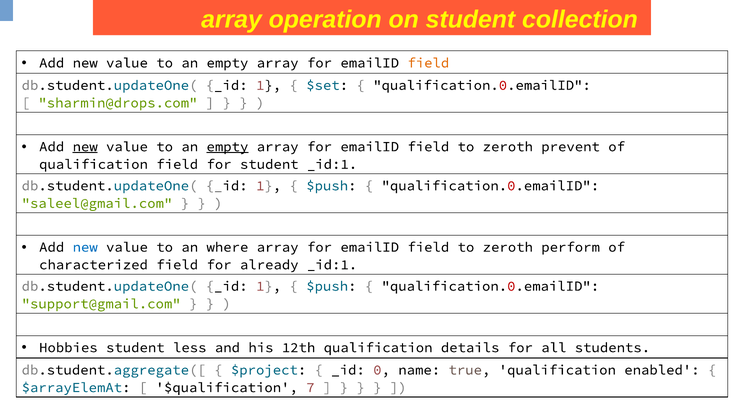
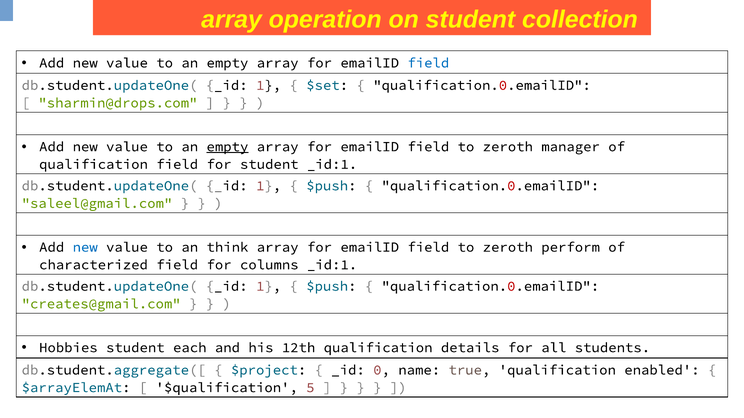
field at (428, 63) colour: orange -> blue
new at (85, 147) underline: present -> none
prevent: prevent -> manager
where: where -> think
already: already -> columns
support@gmail.com: support@gmail.com -> creates@gmail.com
less: less -> each
7: 7 -> 5
